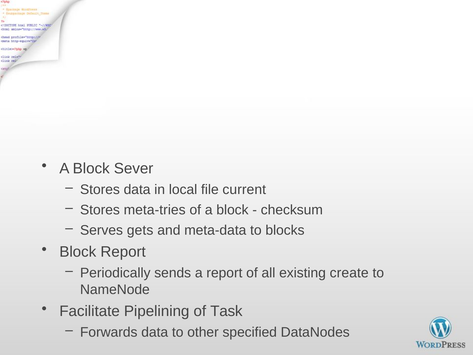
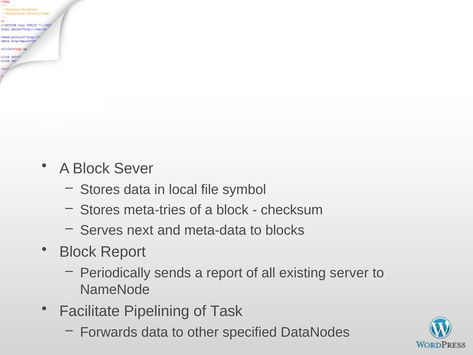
current: current -> symbol
gets: gets -> next
create: create -> server
